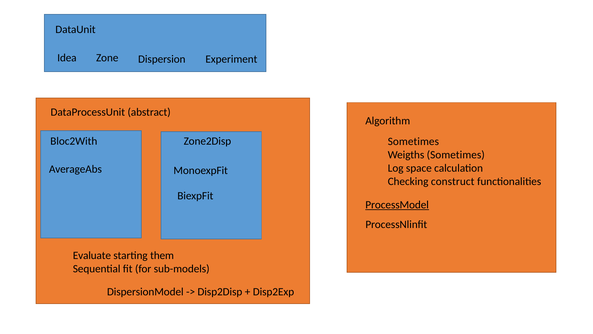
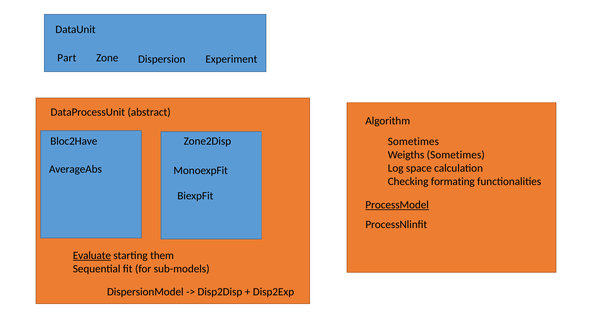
Idea: Idea -> Part
Bloc2With: Bloc2With -> Bloc2Have
construct: construct -> formating
Evaluate underline: none -> present
